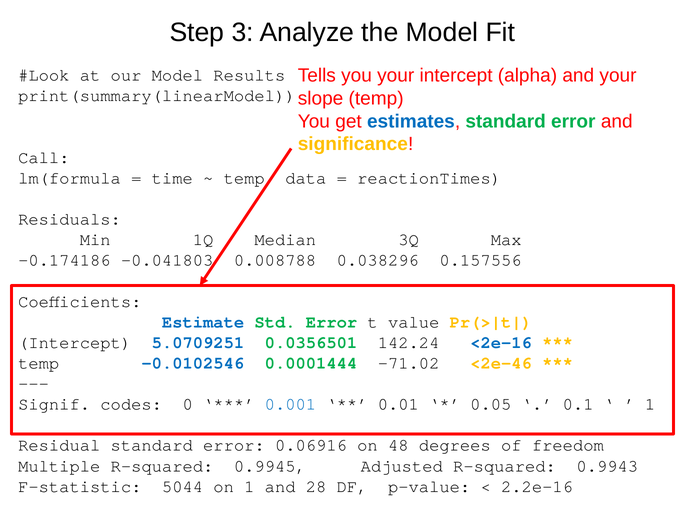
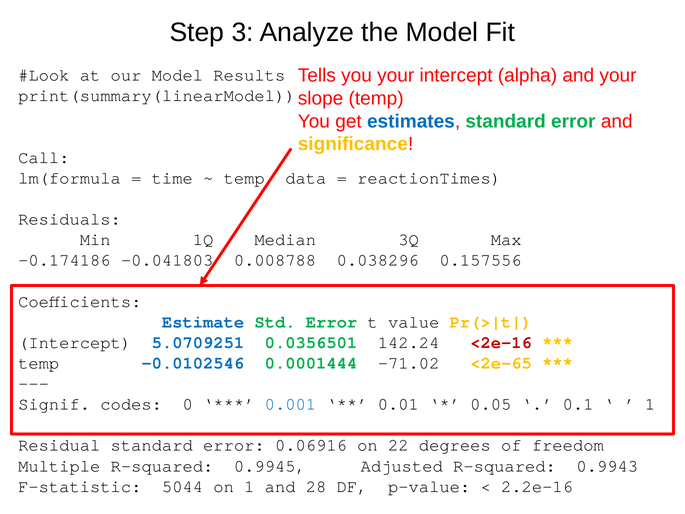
<2e-16 colour: blue -> red
<2e-46: <2e-46 -> <2e-65
48: 48 -> 22
